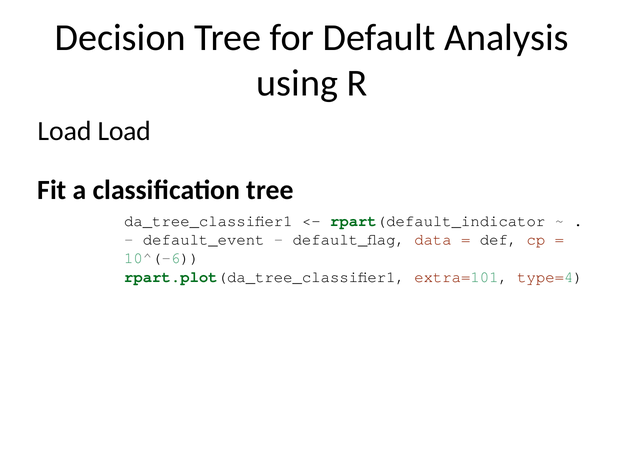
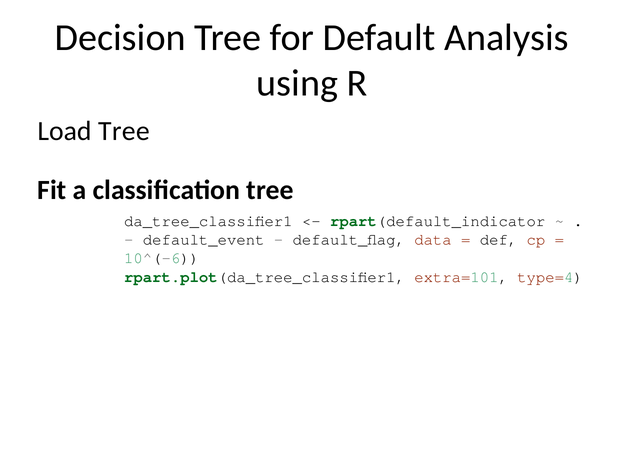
Load Load: Load -> Tree
